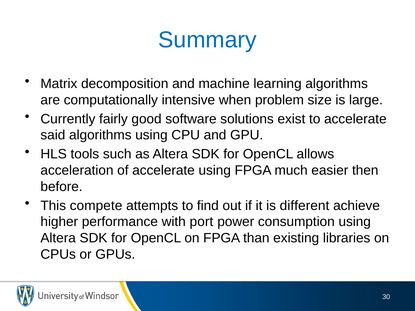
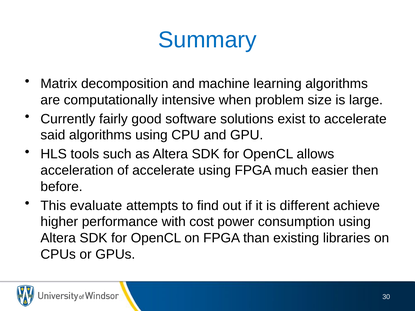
compete: compete -> evaluate
port: port -> cost
